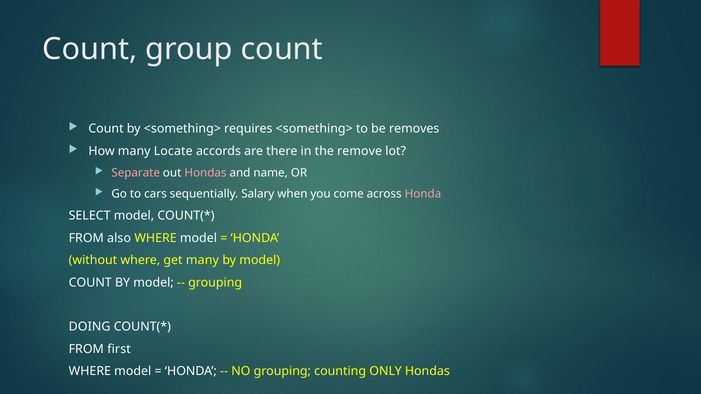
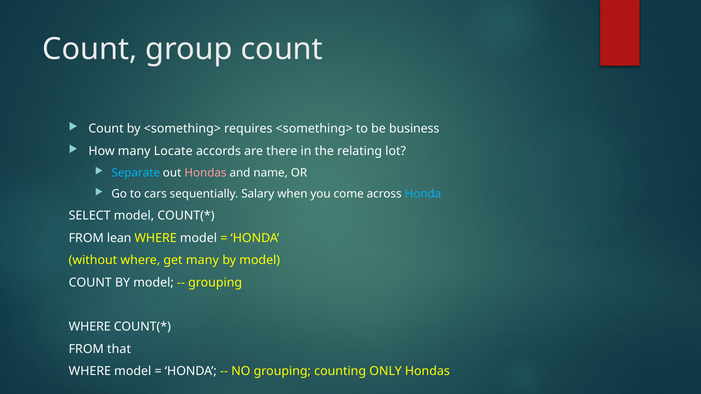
removes: removes -> business
remove: remove -> relating
Separate colour: pink -> light blue
Honda at (423, 194) colour: pink -> light blue
also: also -> lean
DOING at (90, 327): DOING -> WHERE
first: first -> that
